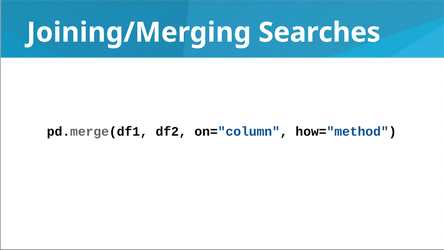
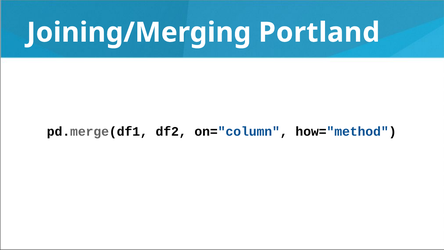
Searches: Searches -> Portland
